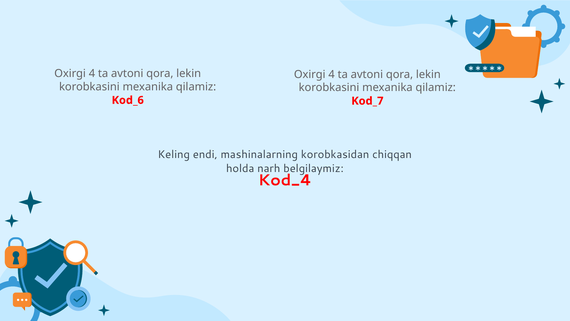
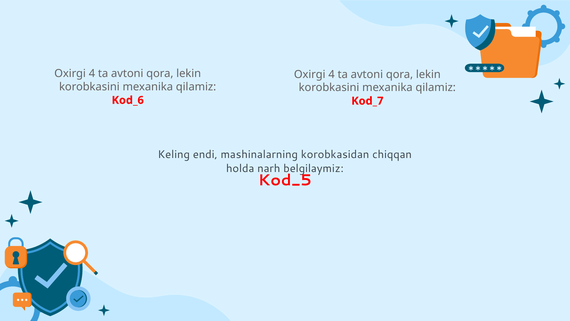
Kod_4: Kod_4 -> Kod_5
